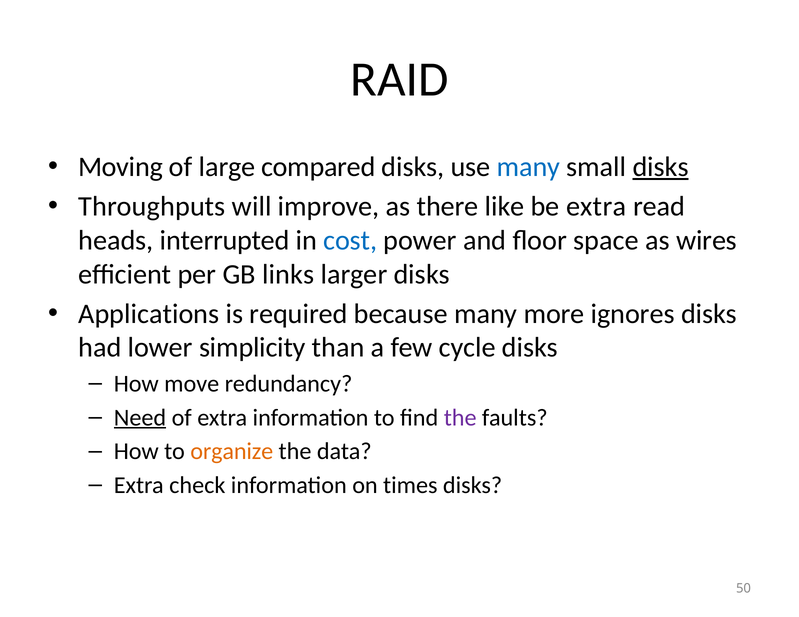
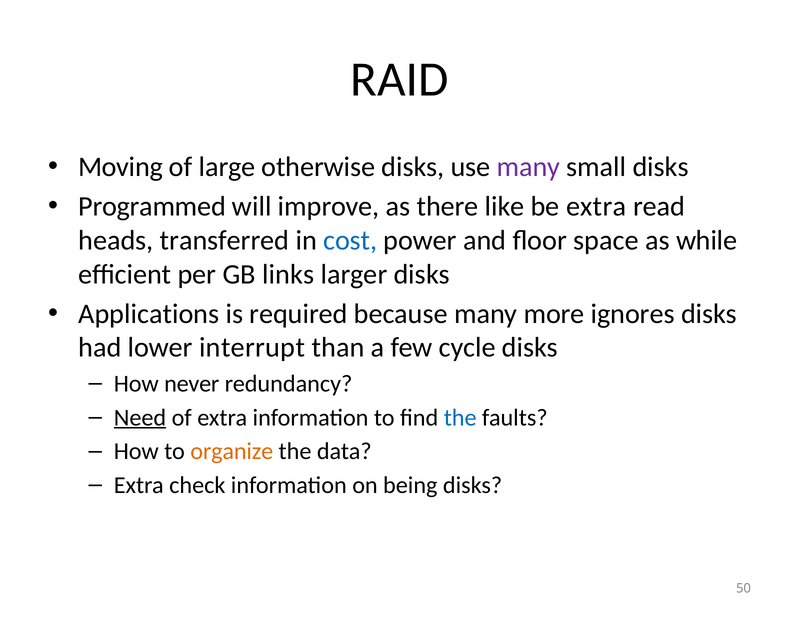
compared: compared -> otherwise
many at (528, 167) colour: blue -> purple
disks at (661, 167) underline: present -> none
Throughputs: Throughputs -> Programmed
interrupted: interrupted -> transferred
wires: wires -> while
simplicity: simplicity -> interrupt
move: move -> never
the at (460, 418) colour: purple -> blue
times: times -> being
